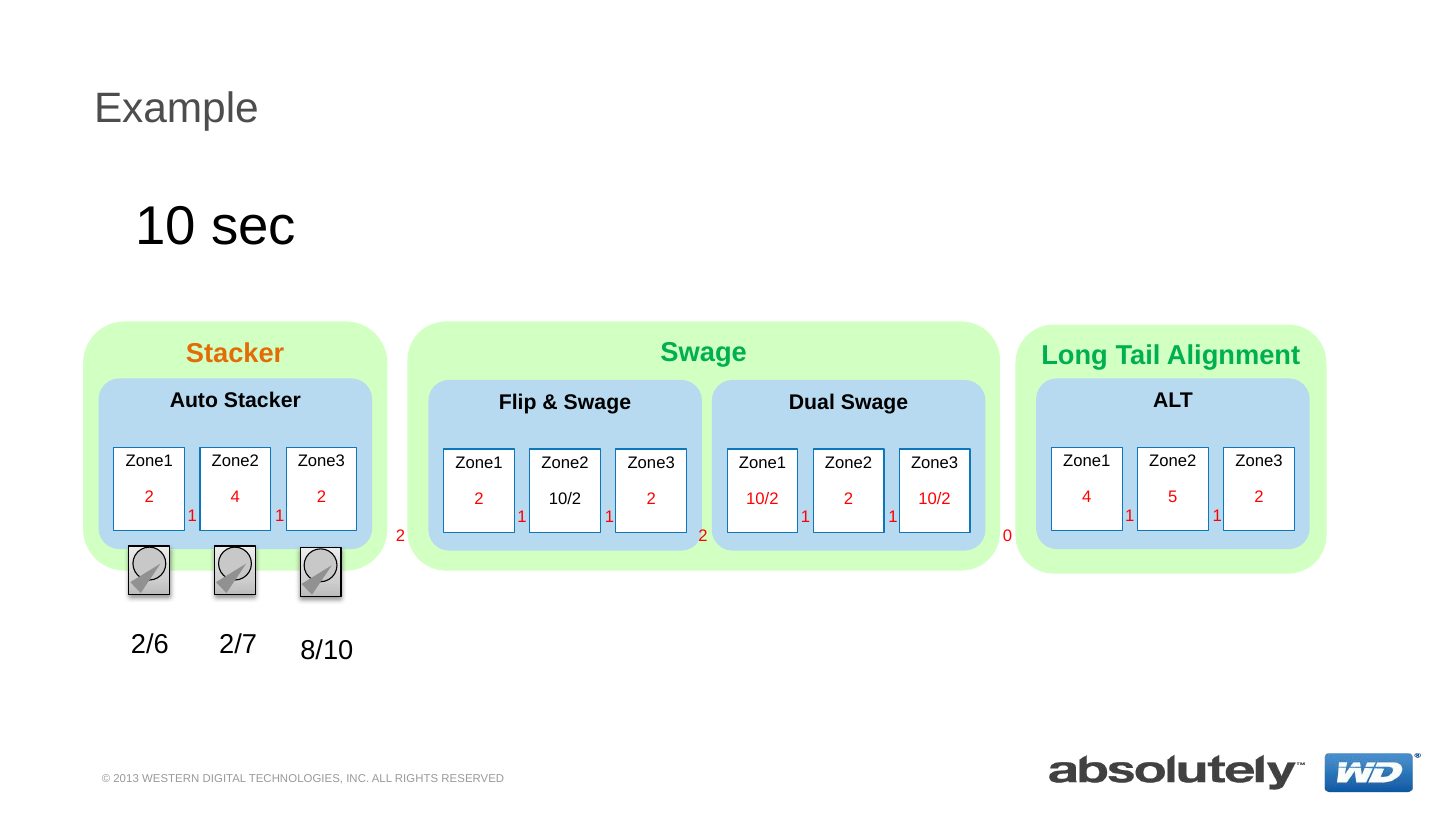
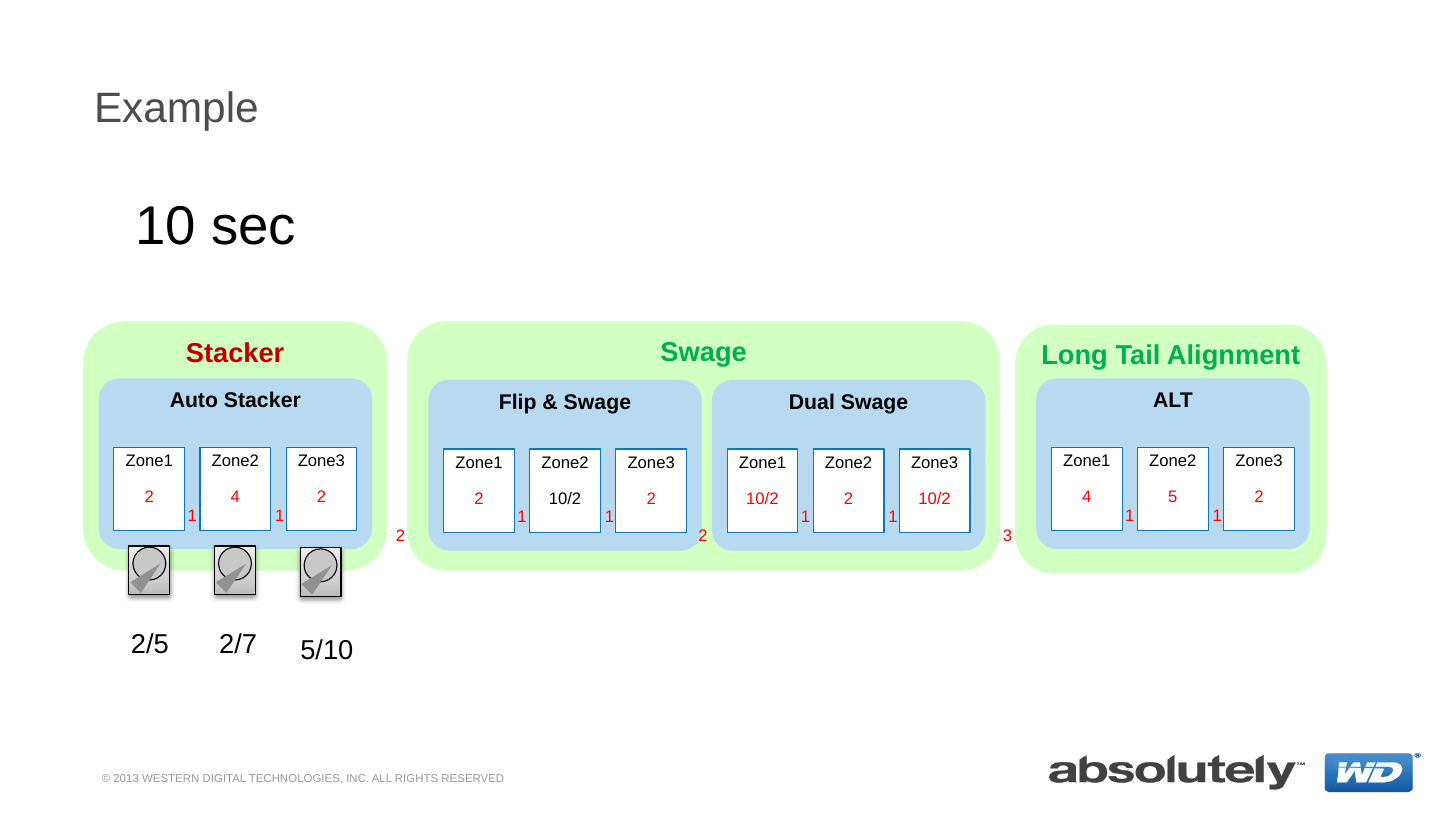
Stacker at (235, 353) colour: orange -> red
0: 0 -> 3
2/6: 2/6 -> 2/5
8/10: 8/10 -> 5/10
